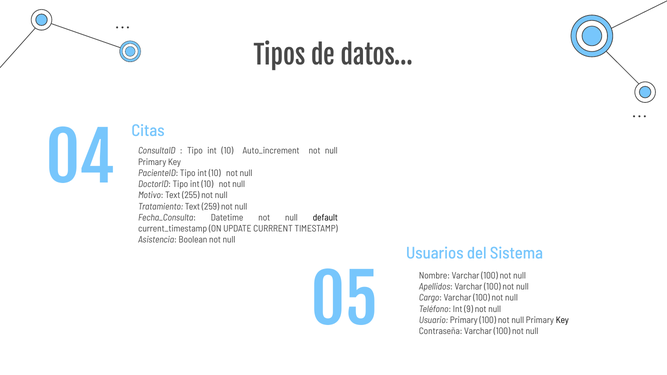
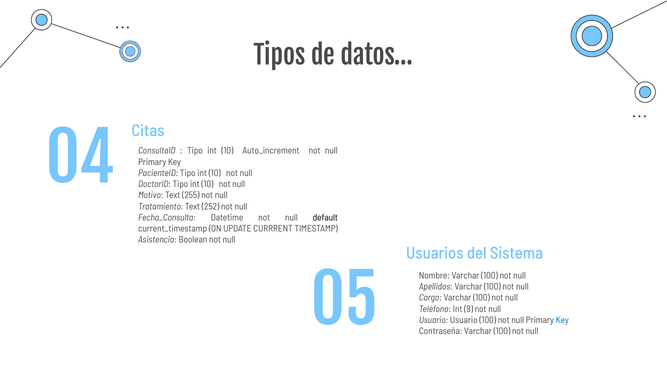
259: 259 -> 252
Usuario Primary: Primary -> Usuario
Key at (562, 320) colour: black -> blue
